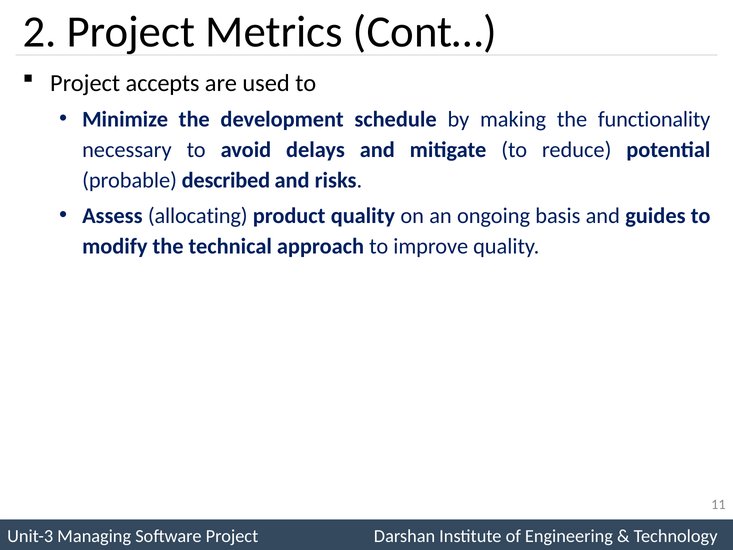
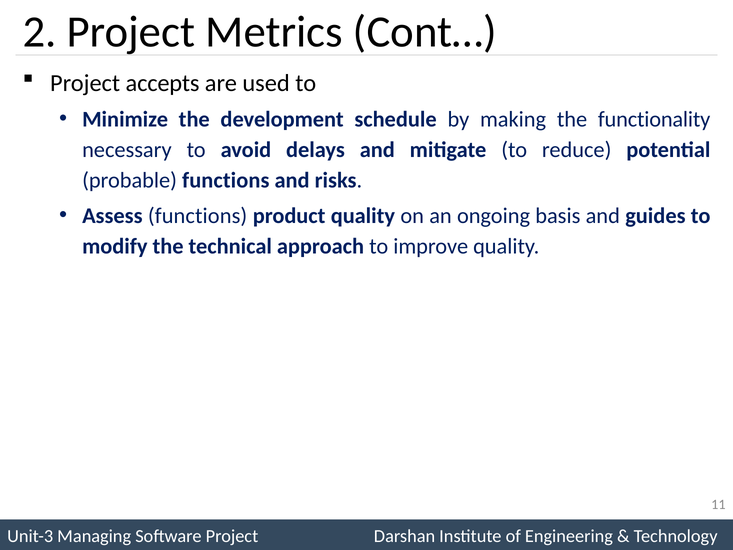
probable described: described -> functions
Assess allocating: allocating -> functions
